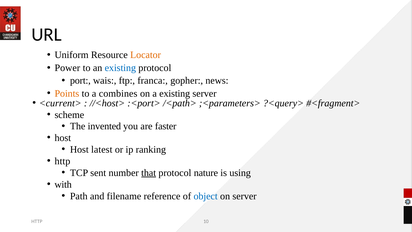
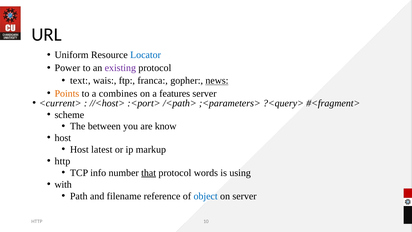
Locator colour: orange -> blue
existing at (120, 68) colour: blue -> purple
port: port -> text
news underline: none -> present
a existing: existing -> features
invented: invented -> between
faster: faster -> know
ranking: ranking -> markup
sent: sent -> info
nature: nature -> words
